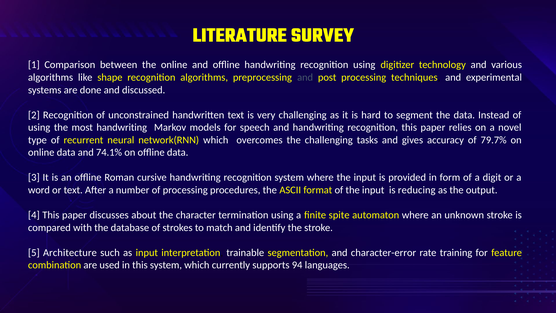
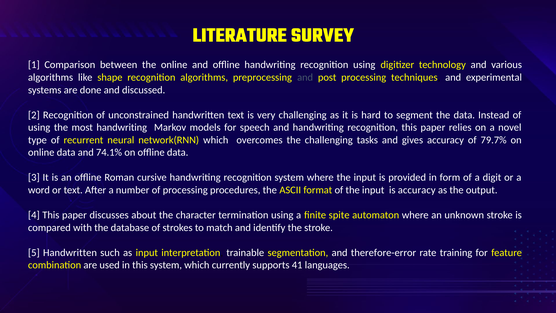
is reducing: reducing -> accuracy
5 Architecture: Architecture -> Handwritten
character-error: character-error -> therefore-error
94: 94 -> 41
